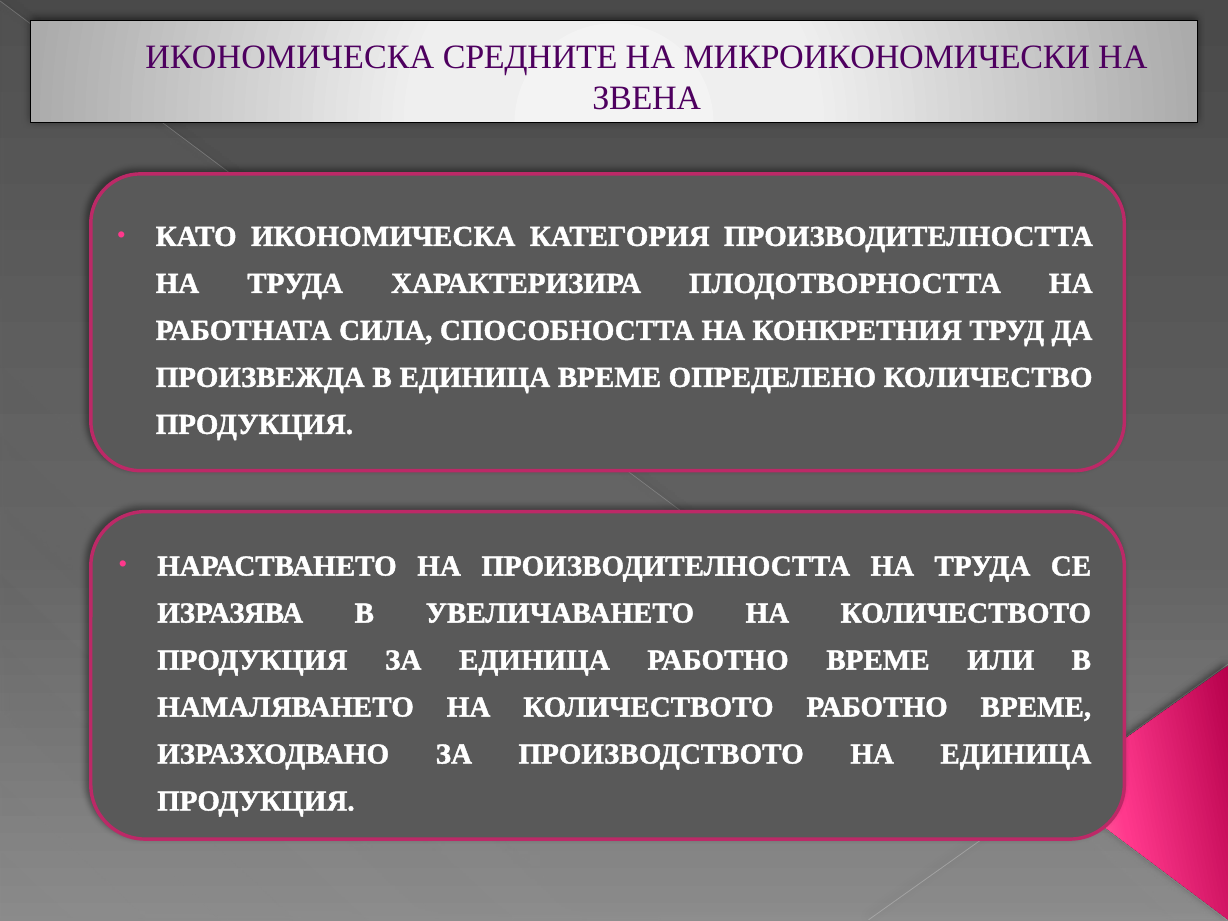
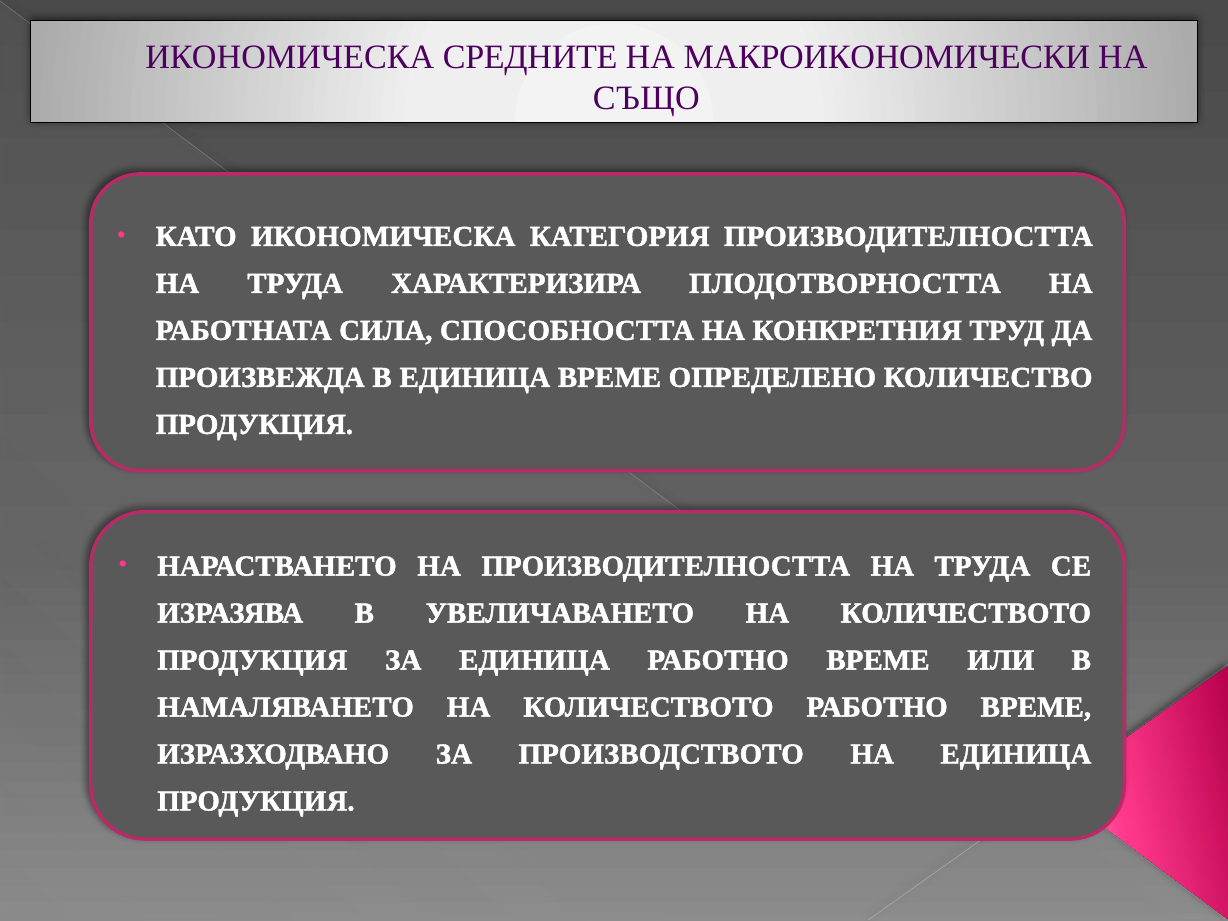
МИКРОИКОНОМИЧЕСКИ: МИКРОИКОНОМИЧЕСКИ -> МАКРОИКОНОМИЧЕСКИ
ЗВЕНА: ЗВЕНА -> СЪЩО
